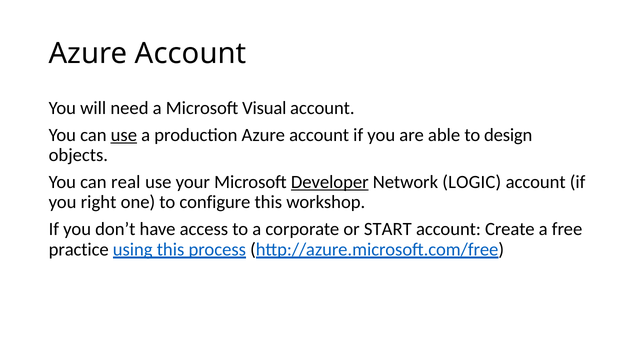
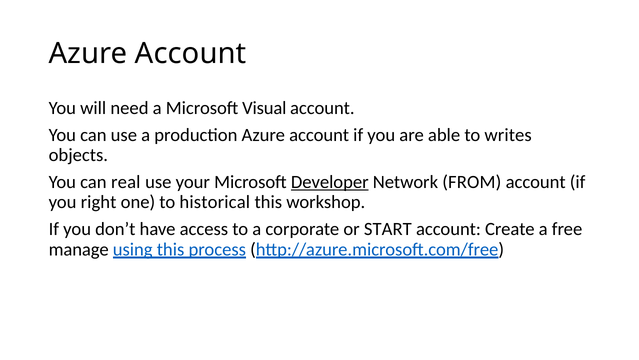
use at (124, 135) underline: present -> none
design: design -> writes
LOGIC: LOGIC -> FROM
configure: configure -> historical
practice: practice -> manage
